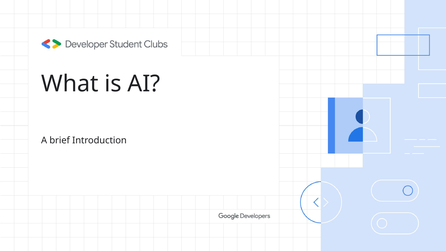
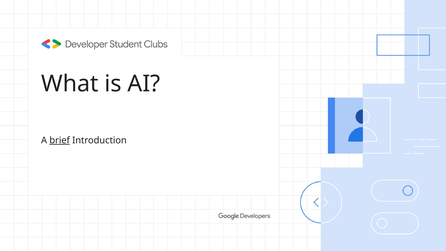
brief underline: none -> present
